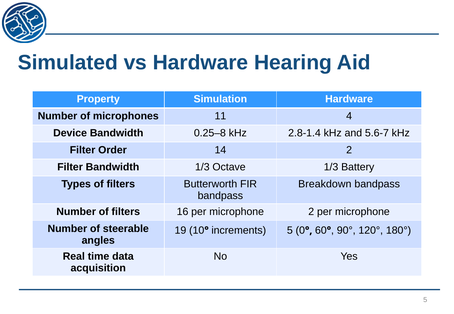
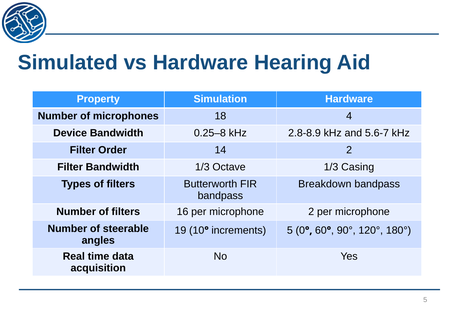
11: 11 -> 18
2.8-1.4: 2.8-1.4 -> 2.8-8.9
Battery: Battery -> Casing
